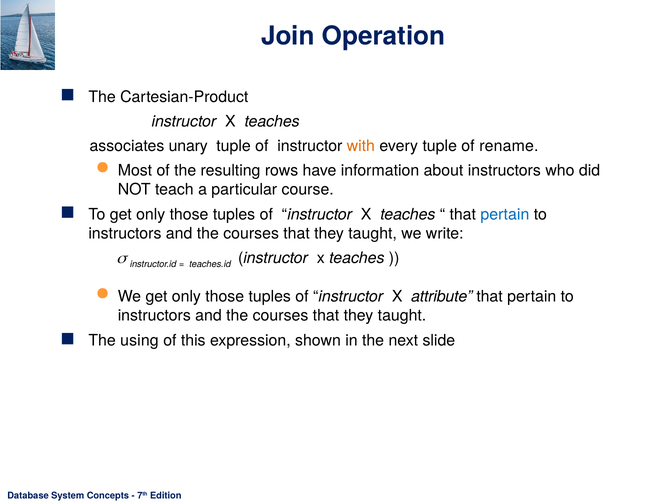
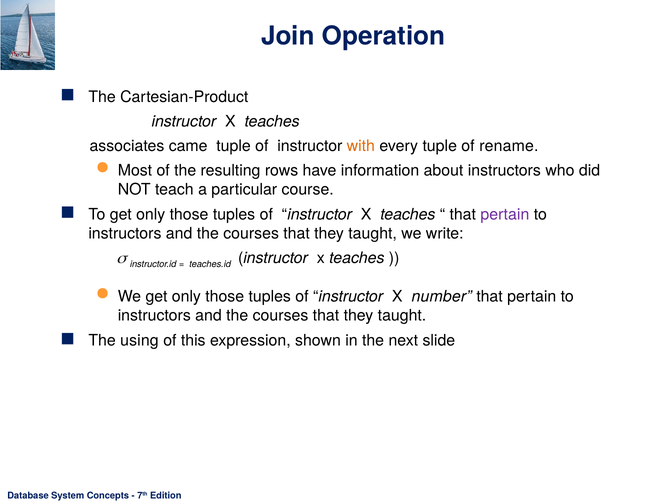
unary: unary -> came
pertain at (505, 214) colour: blue -> purple
attribute: attribute -> number
